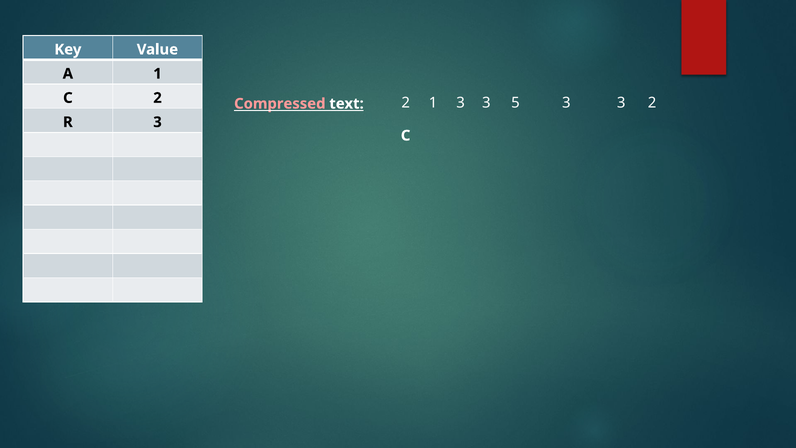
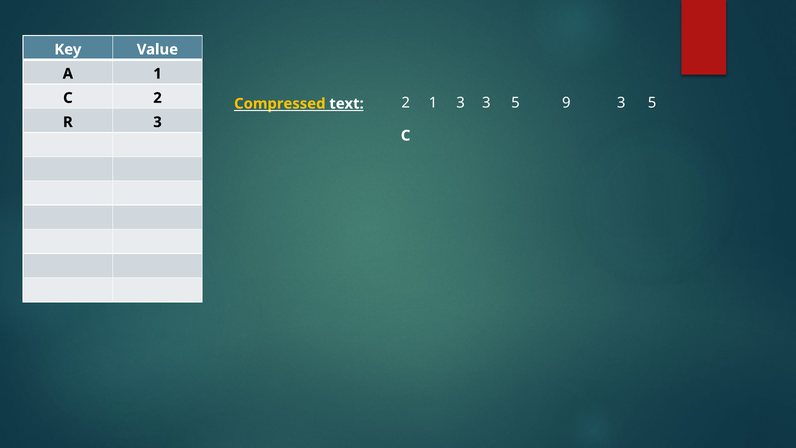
5 3: 3 -> 9
2 at (652, 103): 2 -> 5
Compressed colour: pink -> yellow
